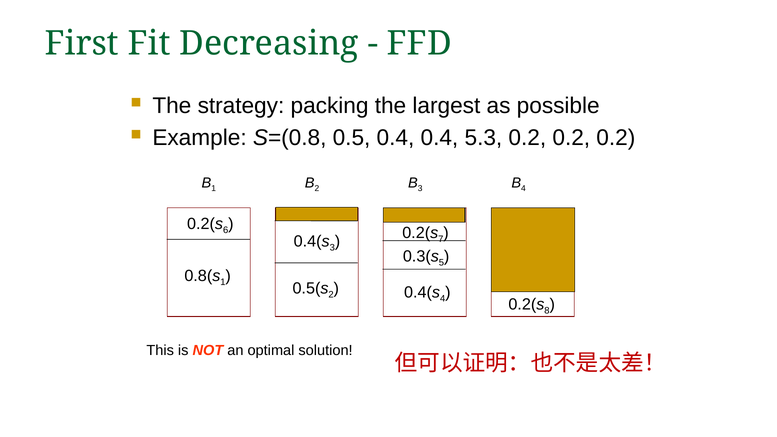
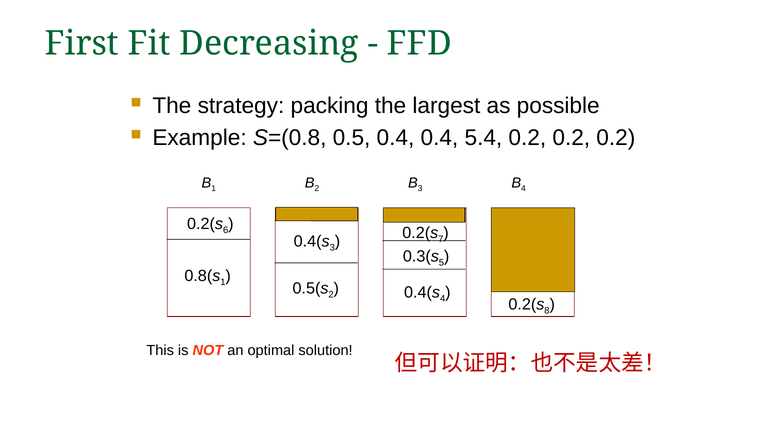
5.3: 5.3 -> 5.4
